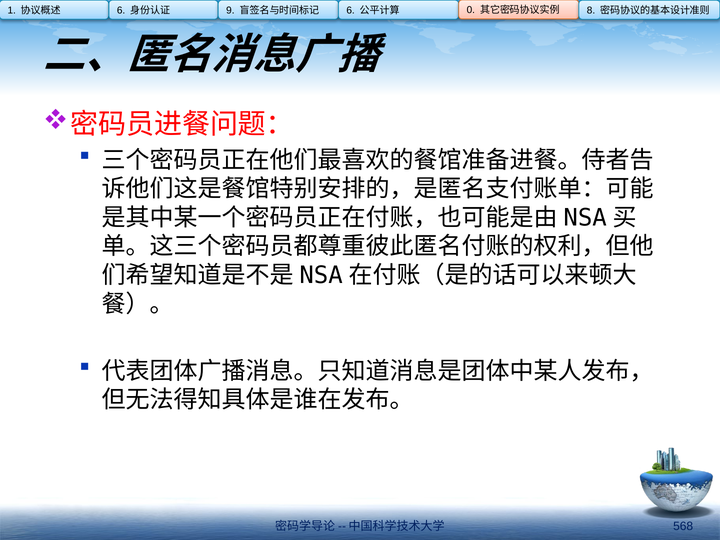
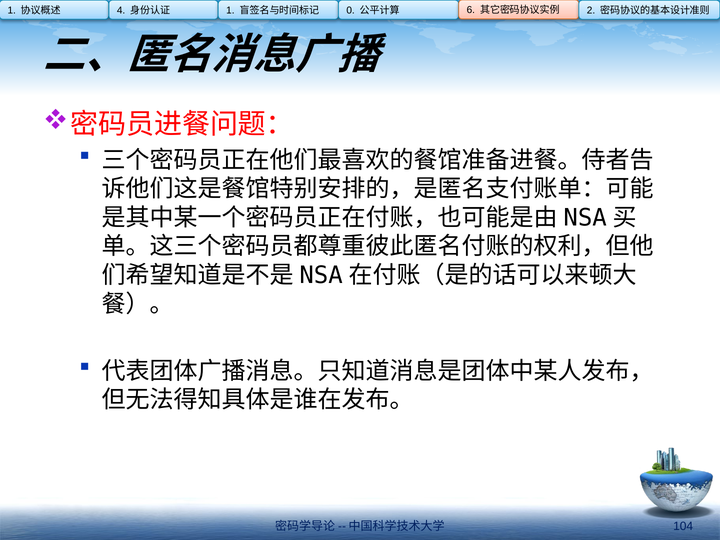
6 at (121, 10): 6 -> 4
9 at (230, 10): 9 -> 1
6 at (351, 10): 6 -> 0
0: 0 -> 6
8: 8 -> 2
568: 568 -> 104
